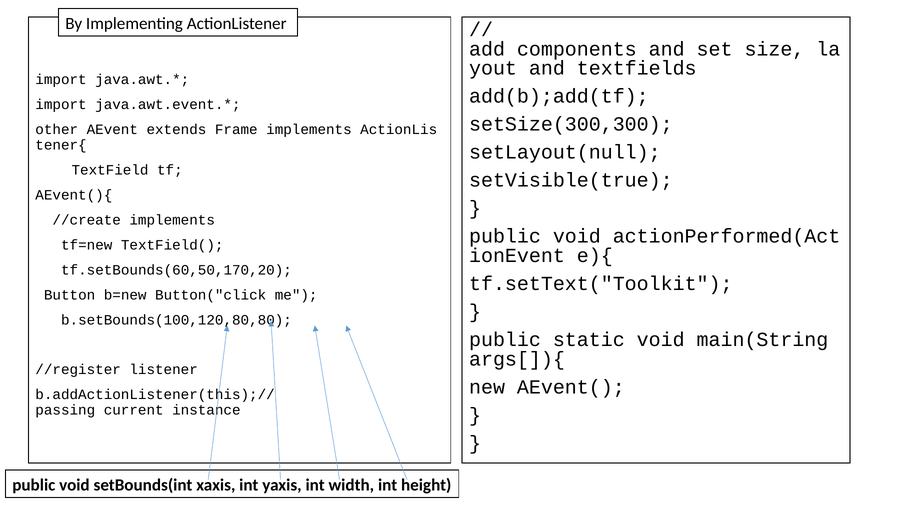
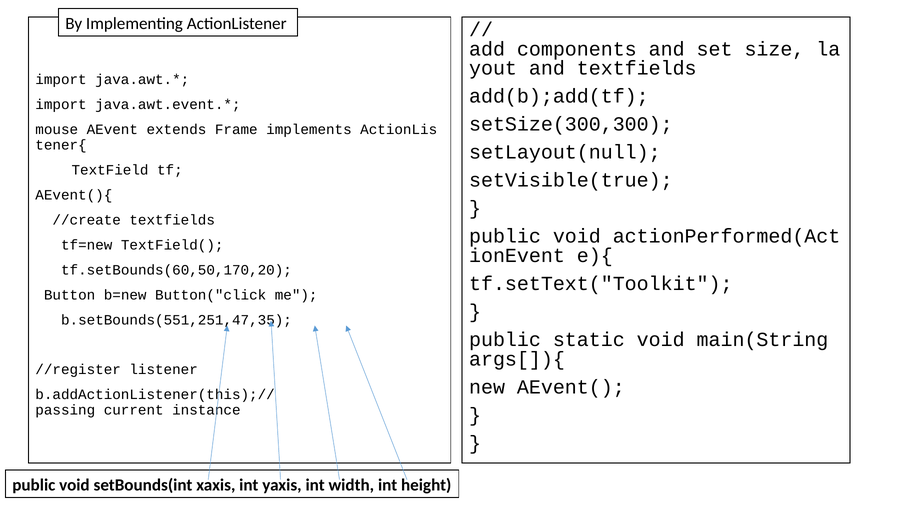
other: other -> mouse
//create implements: implements -> textfields
b.setBounds(100,120,80,80: b.setBounds(100,120,80,80 -> b.setBounds(551,251,47,35
